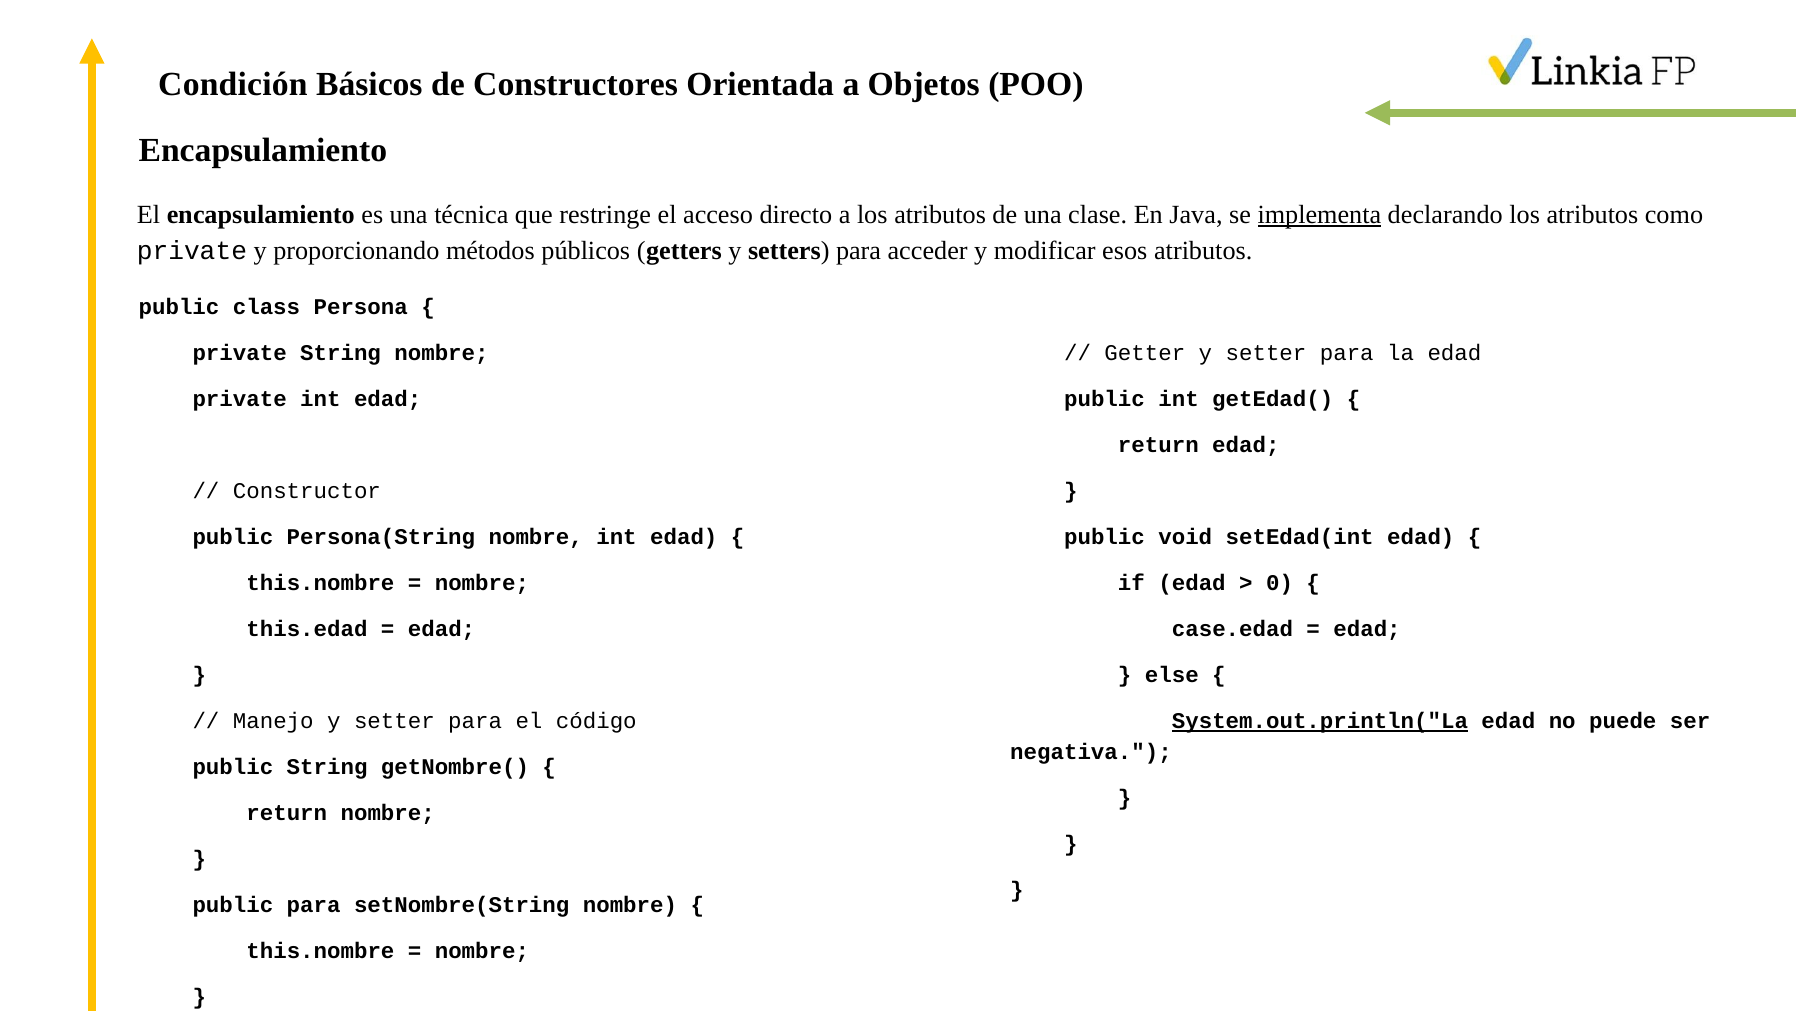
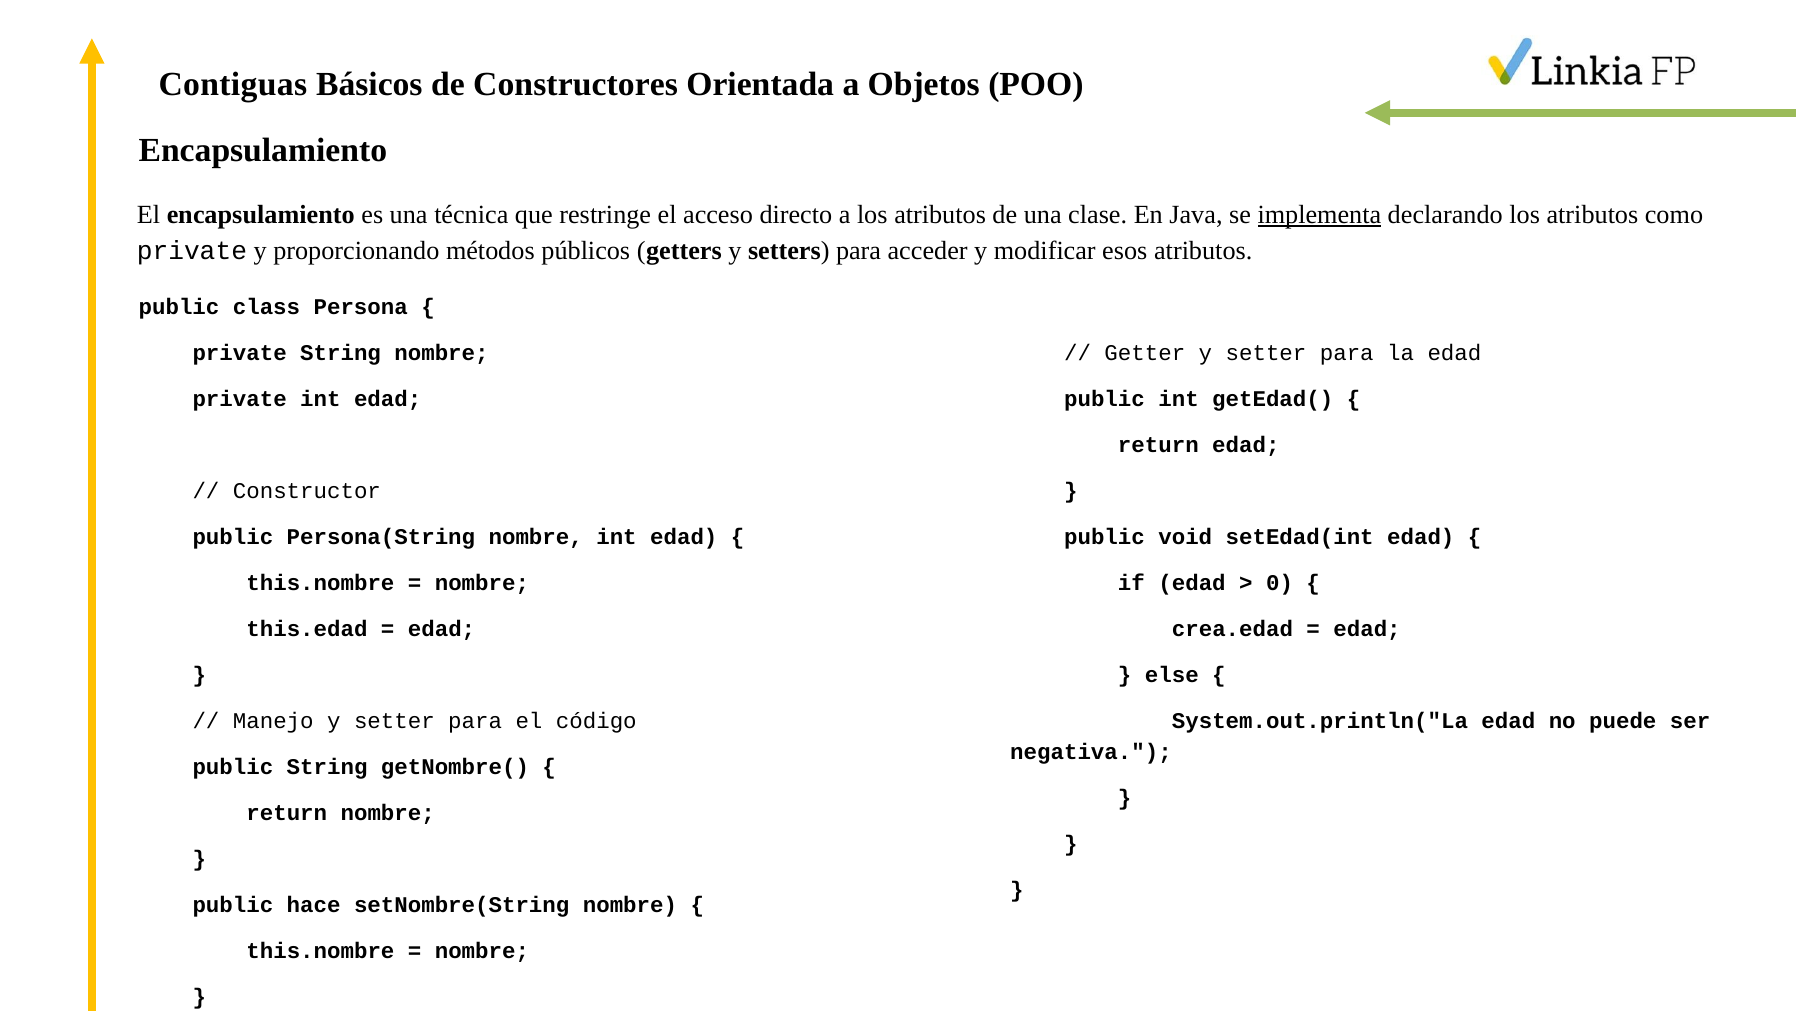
Condición: Condición -> Contiguas
case.edad: case.edad -> crea.edad
System.out.println("La underline: present -> none
public para: para -> hace
